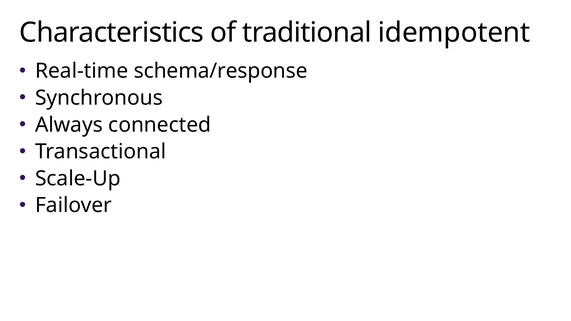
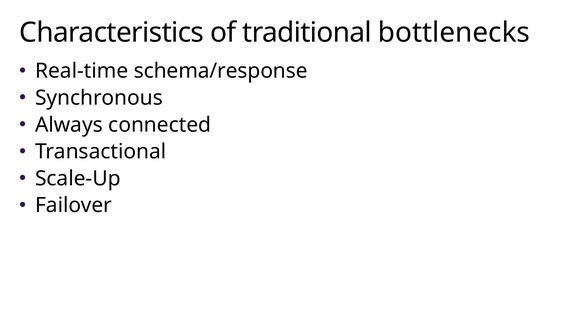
idempotent: idempotent -> bottlenecks
